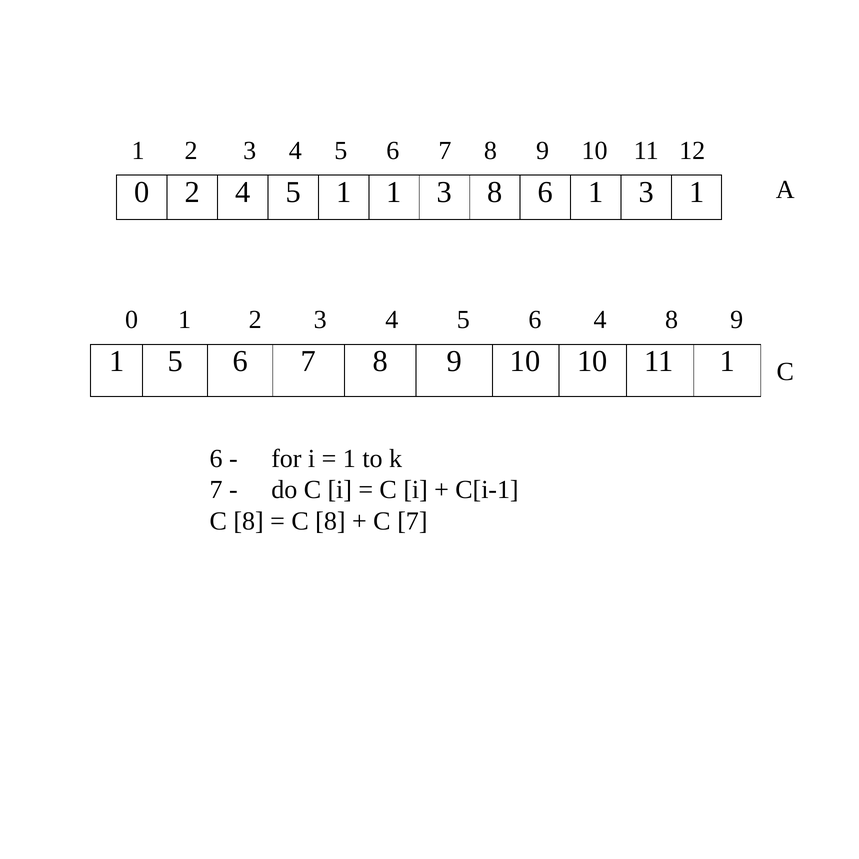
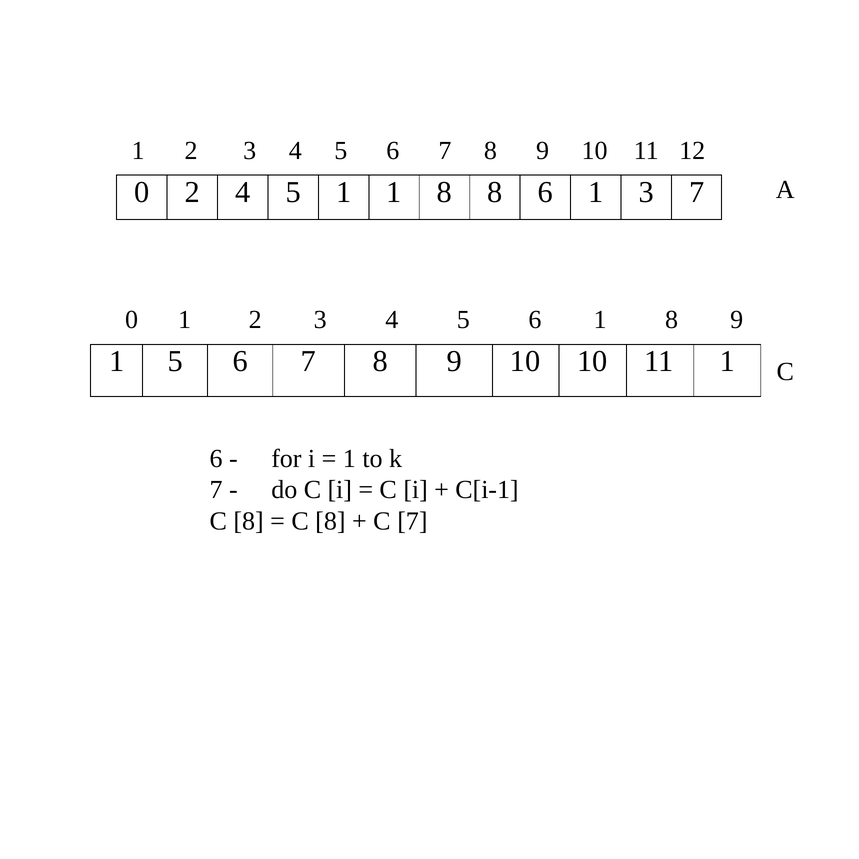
1 1 3: 3 -> 8
3 1: 1 -> 7
5 6 4: 4 -> 1
